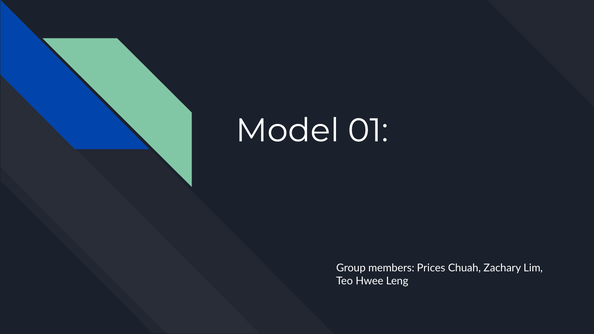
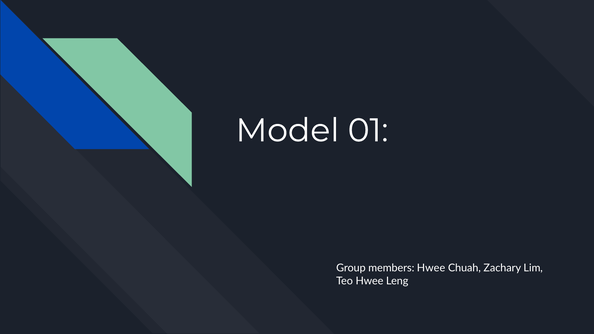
members Prices: Prices -> Hwee
